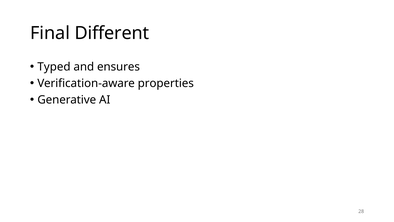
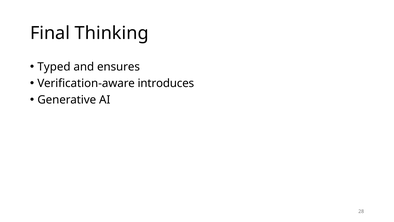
Different: Different -> Thinking
properties: properties -> introduces
